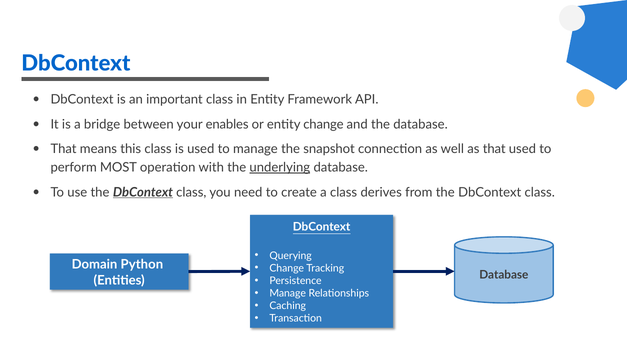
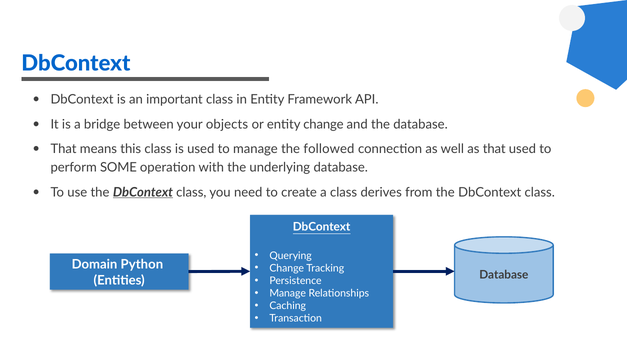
enables: enables -> objects
snapshot: snapshot -> followed
MOST: MOST -> SOME
underlying underline: present -> none
